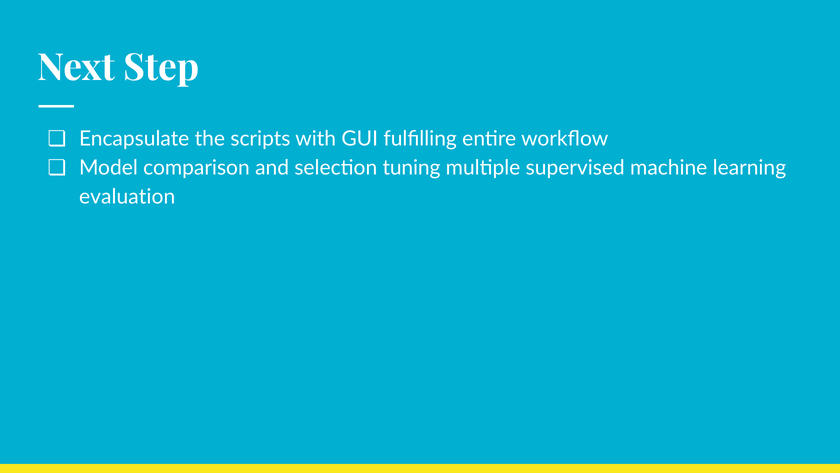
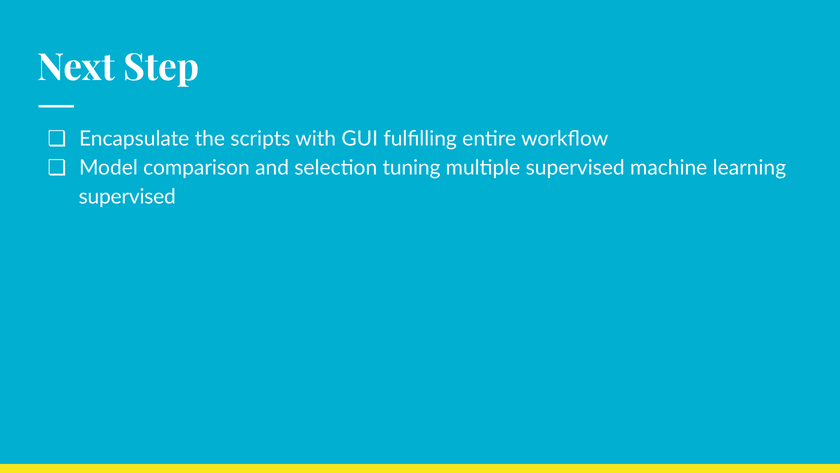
evaluation at (127, 197): evaluation -> supervised
